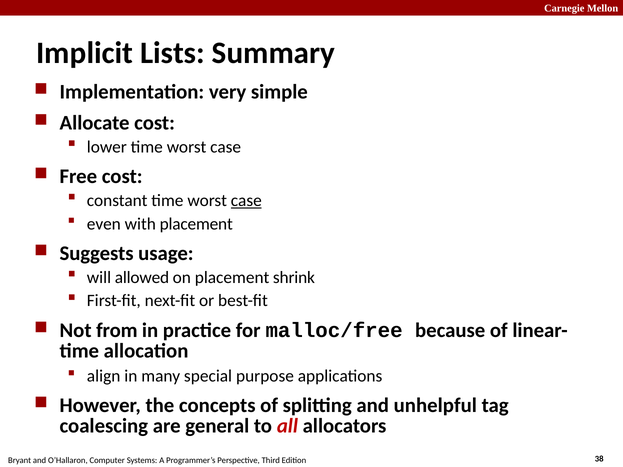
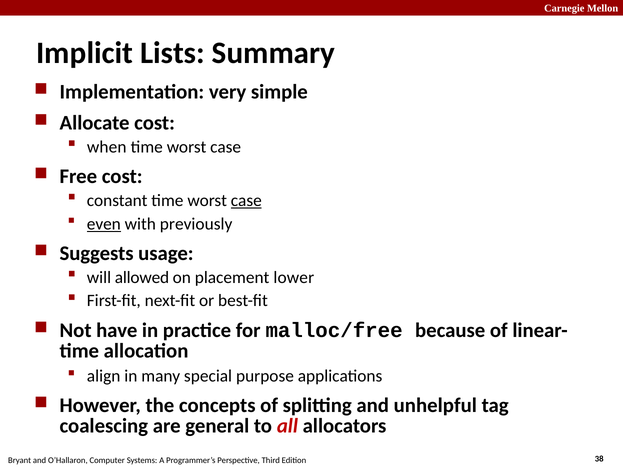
lower: lower -> when
even underline: none -> present
with placement: placement -> previously
shrink: shrink -> lower
from: from -> have
